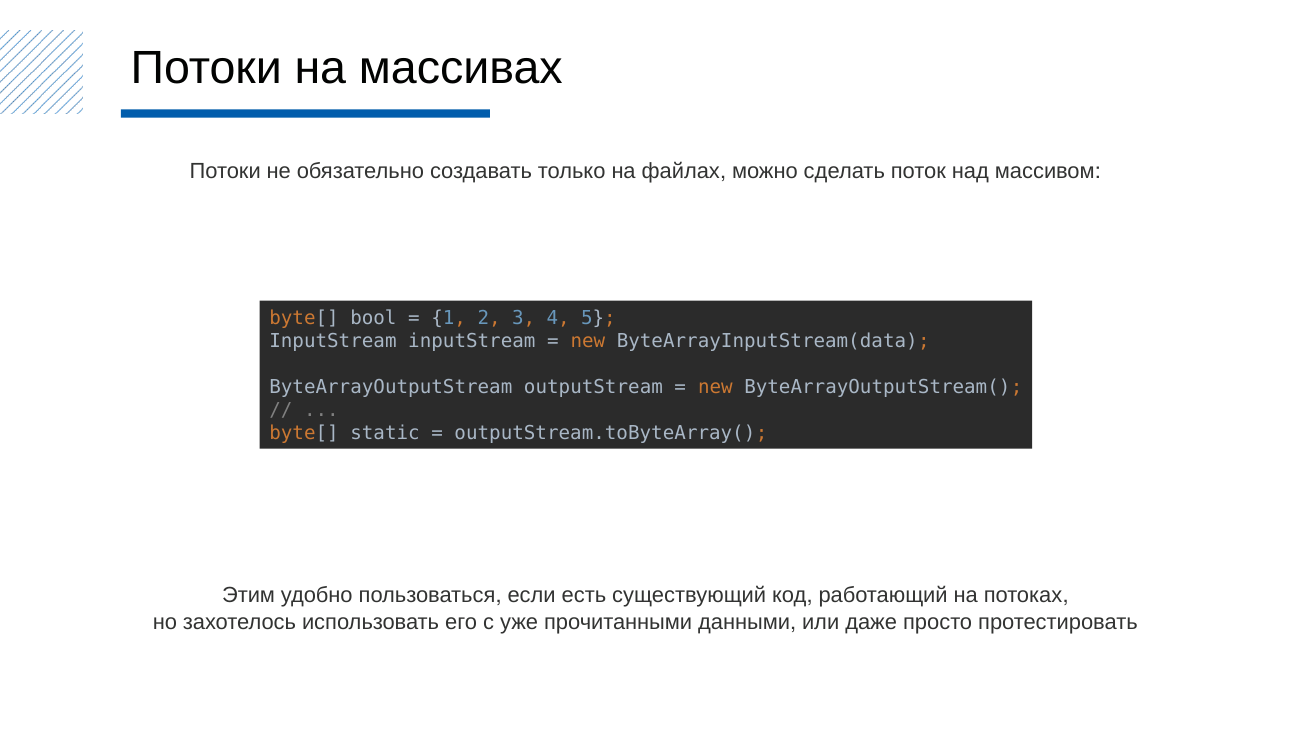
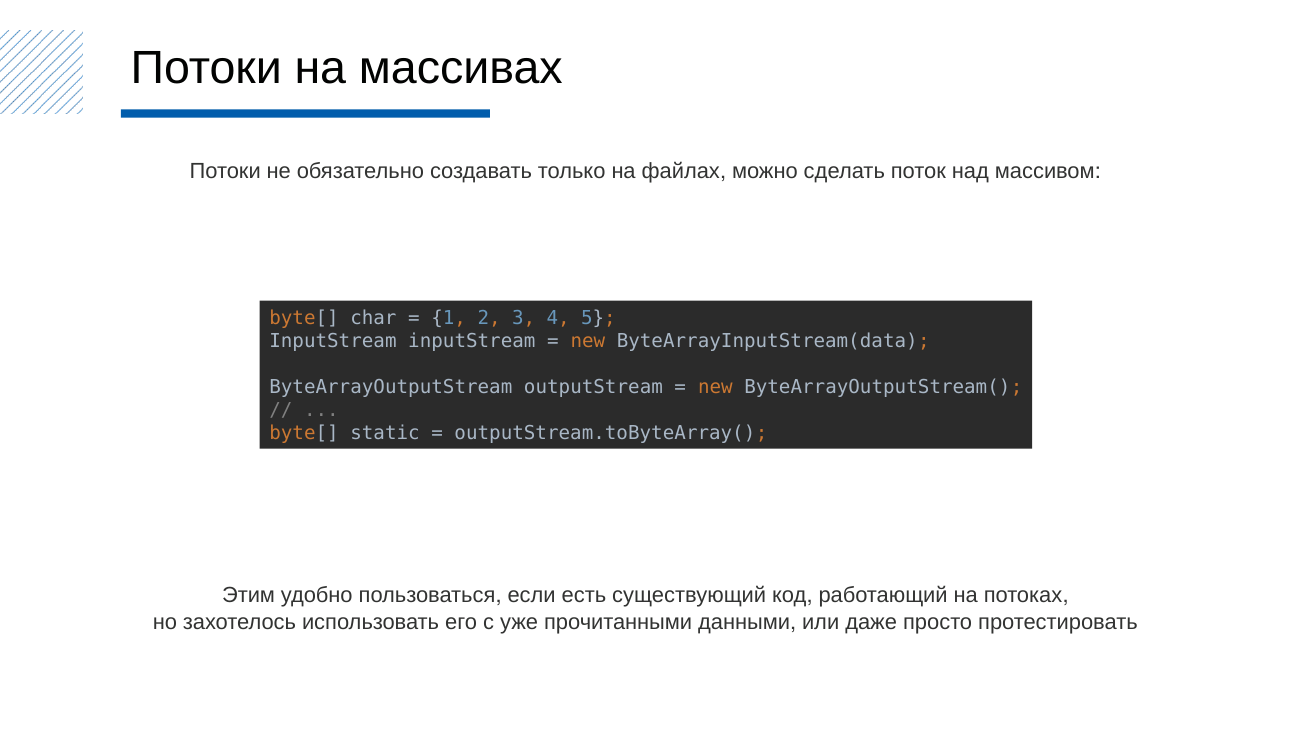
bool: bool -> char
